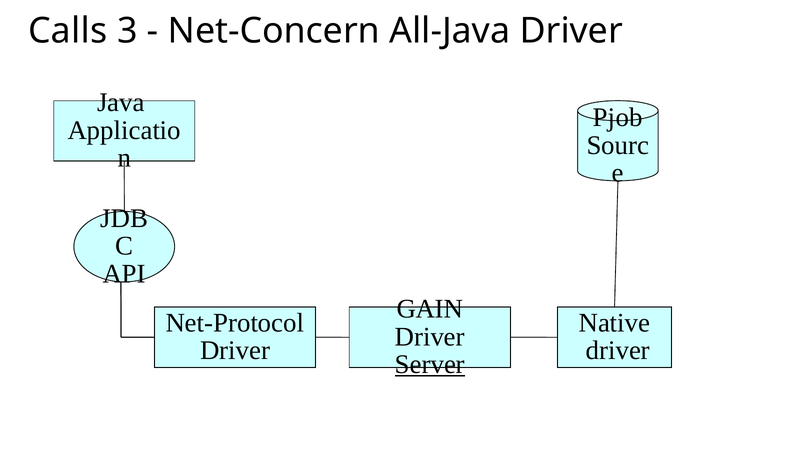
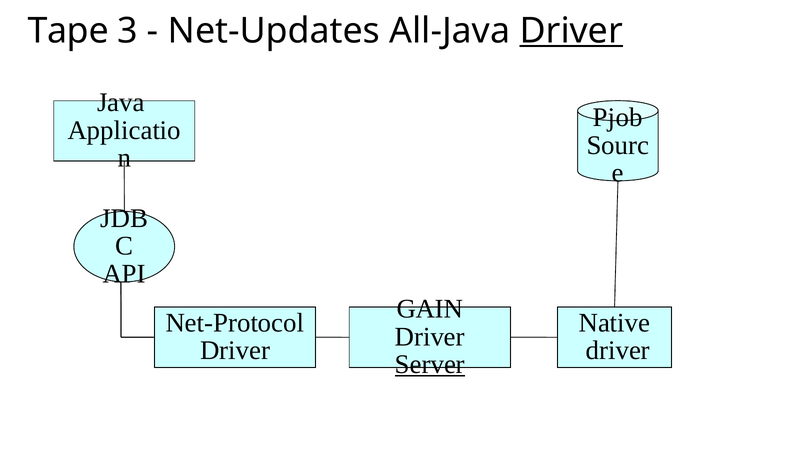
Calls: Calls -> Tape
Net-Concern: Net-Concern -> Net-Updates
Driver at (571, 31) underline: none -> present
